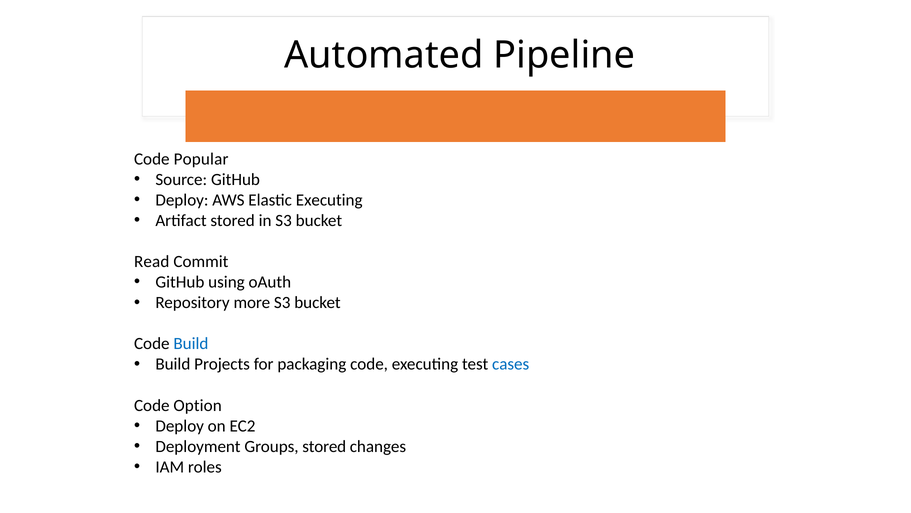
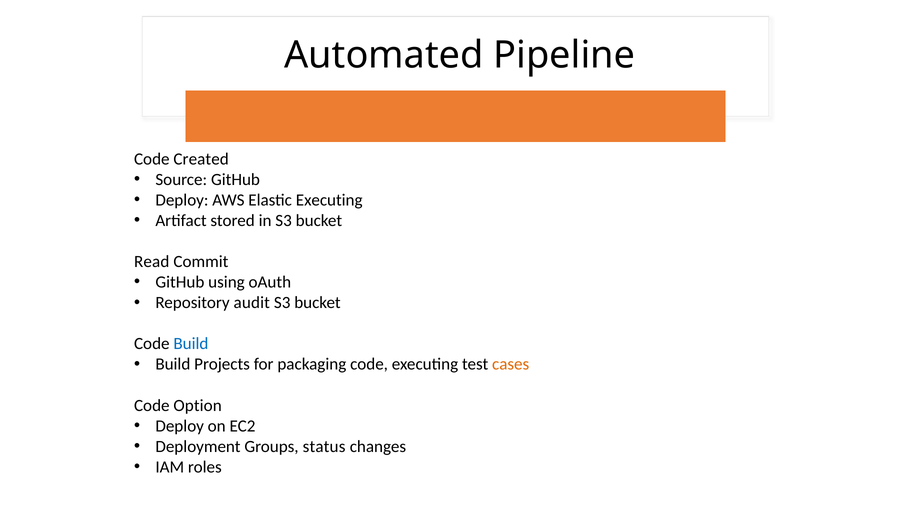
Popular: Popular -> Created
more: more -> audit
cases at (511, 364) colour: blue -> orange
stored at (324, 446): stored -> status
